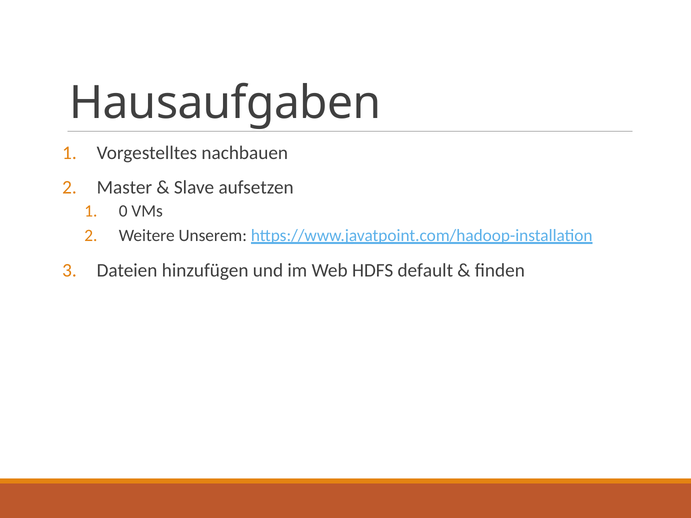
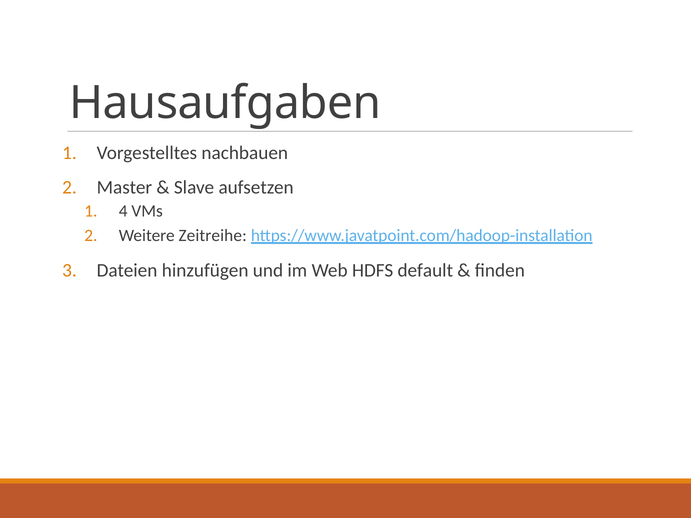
0: 0 -> 4
Unserem: Unserem -> Zeitreihe
